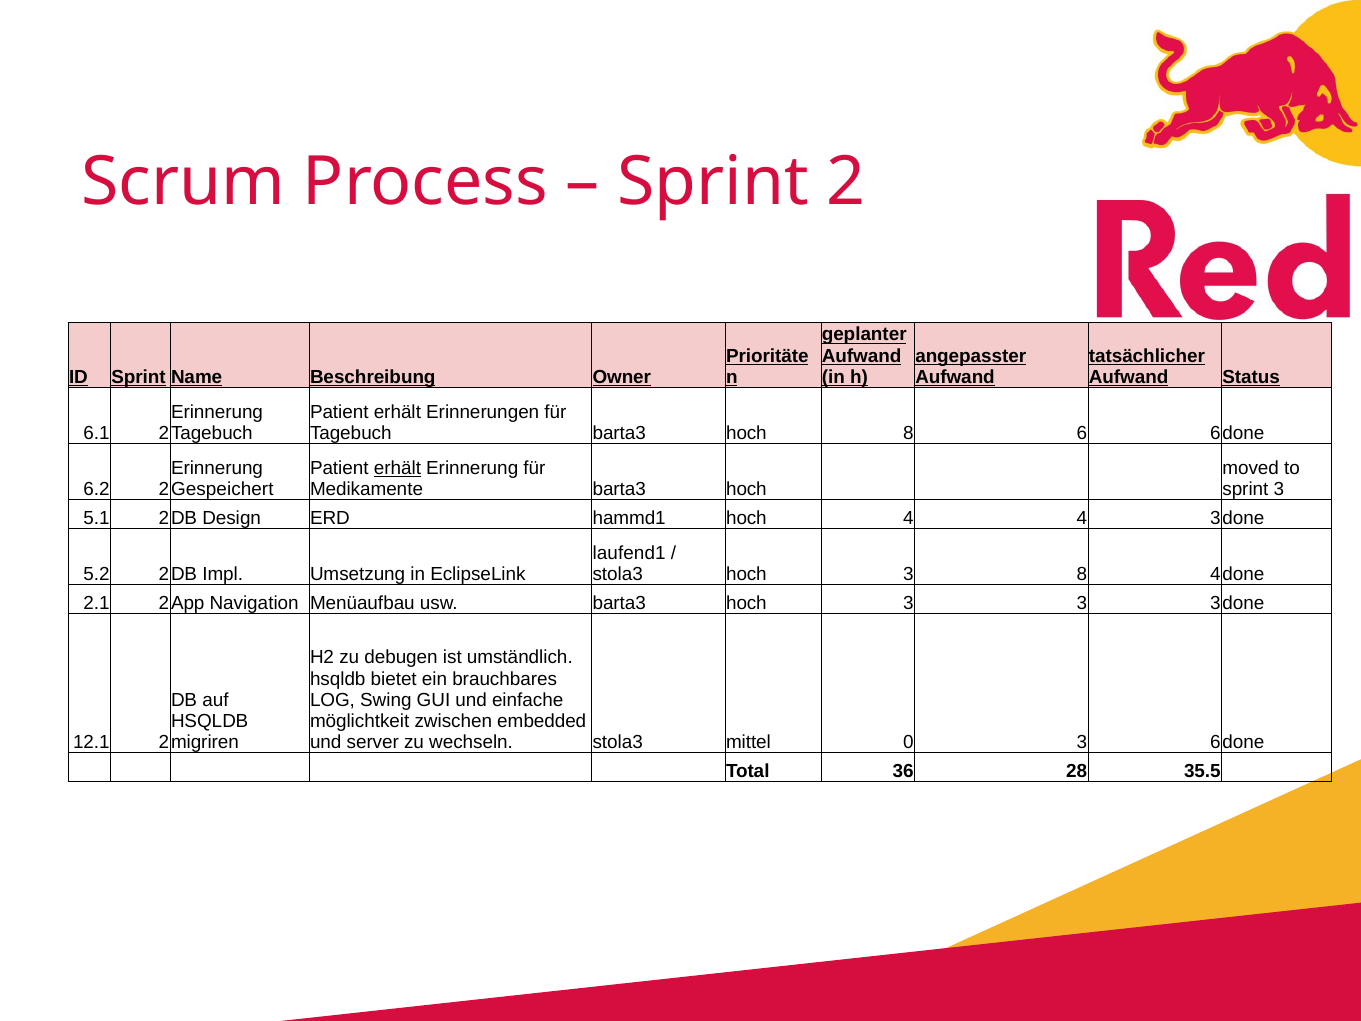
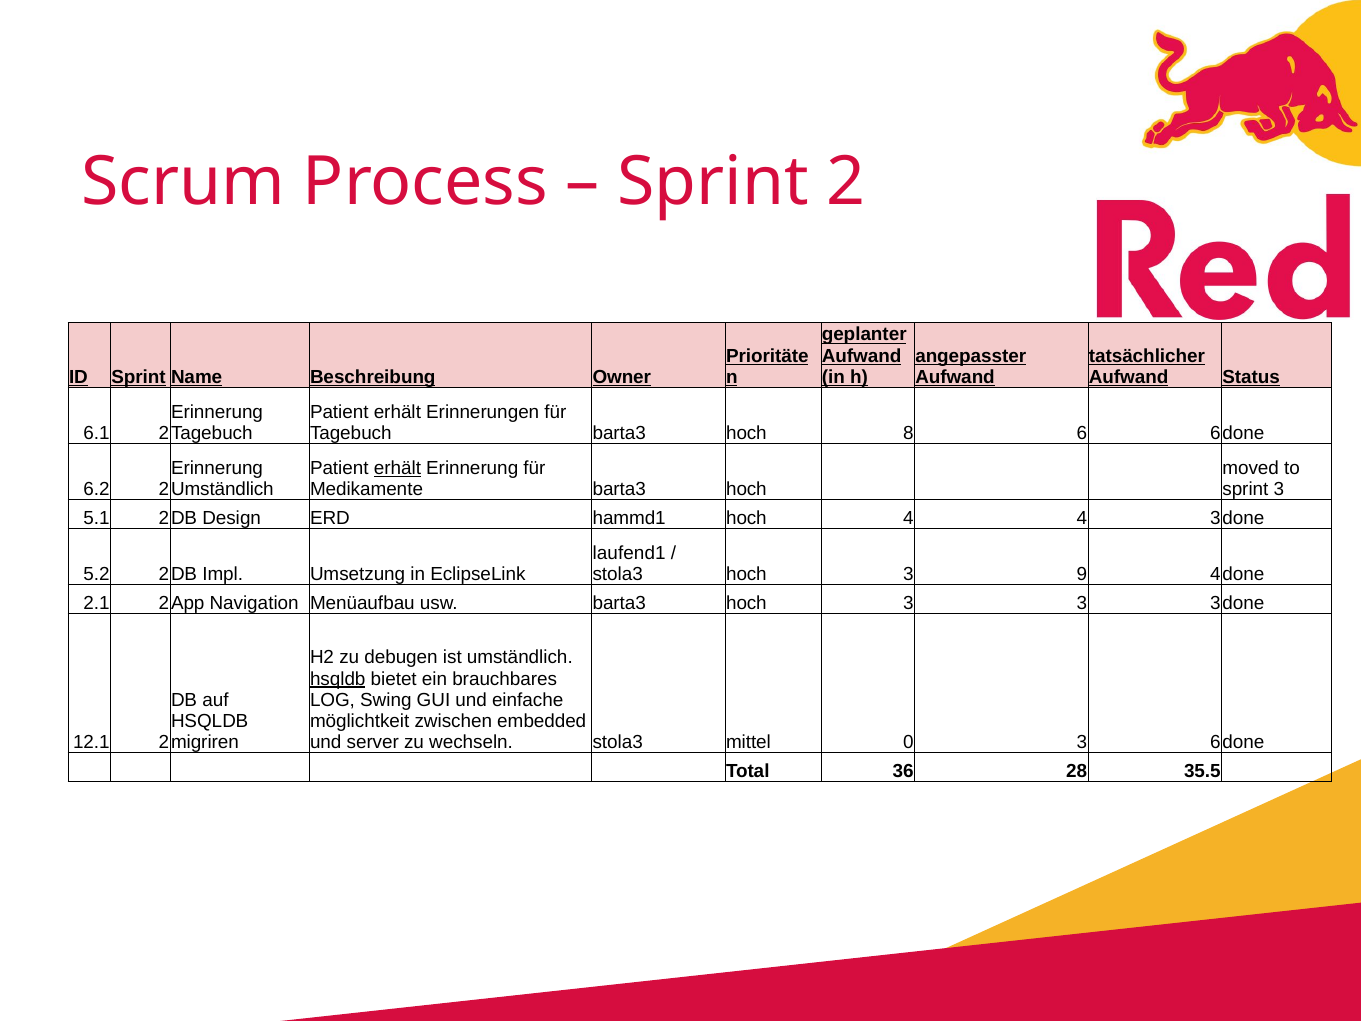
Gespeichert at (222, 489): Gespeichert -> Umständlich
3 8: 8 -> 9
hsqldb at (338, 679) underline: none -> present
